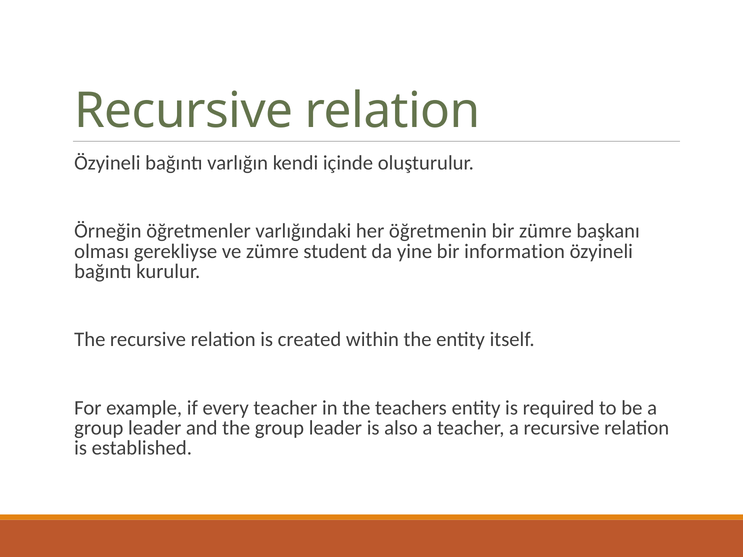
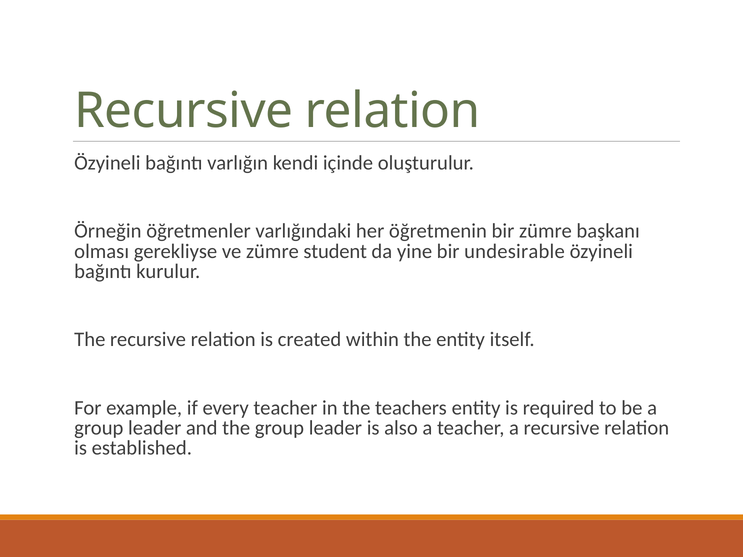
information: information -> undesirable
